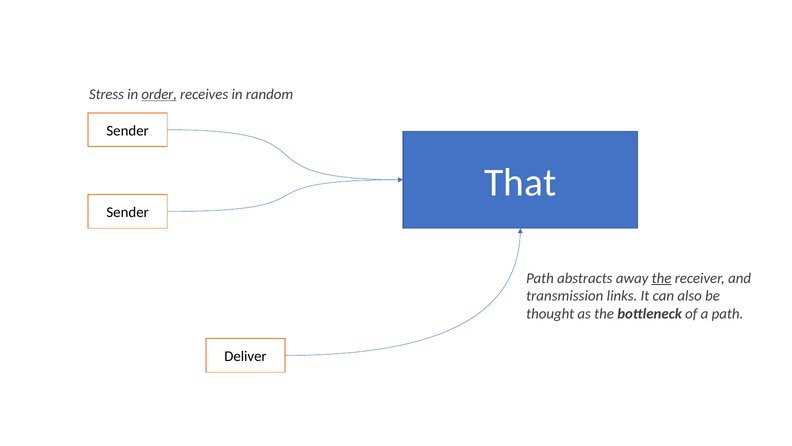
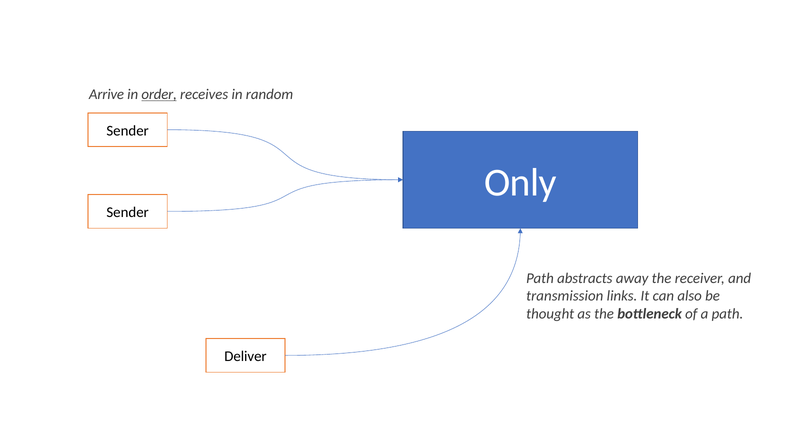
Stress: Stress -> Arrive
That: That -> Only
the at (662, 278) underline: present -> none
